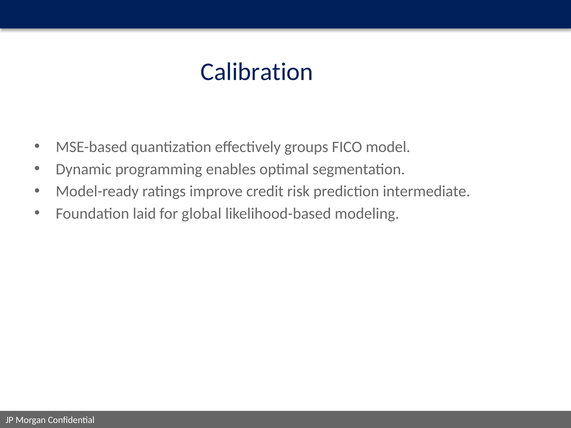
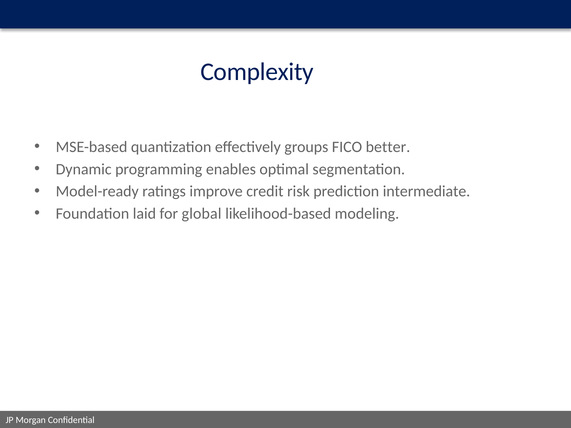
Calibration: Calibration -> Complexity
model: model -> better
